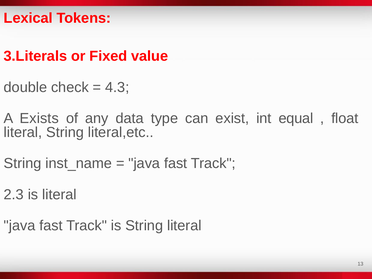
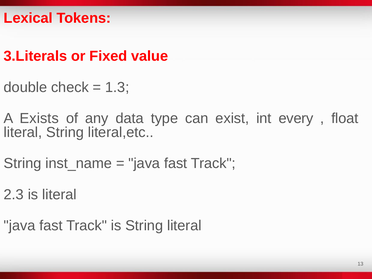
4.3: 4.3 -> 1.3
equal: equal -> every
